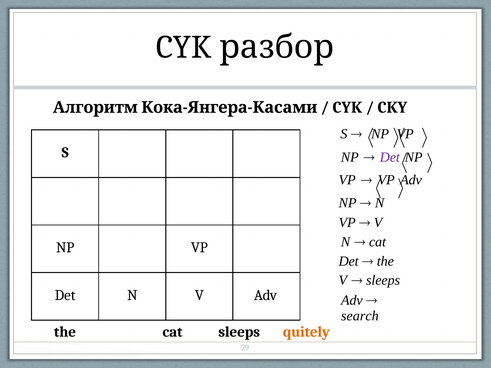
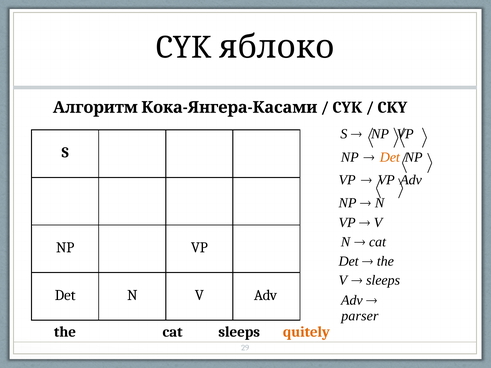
разбор: разбор -> яблоко
Det at (390, 157) colour: purple -> orange
search: search -> parser
